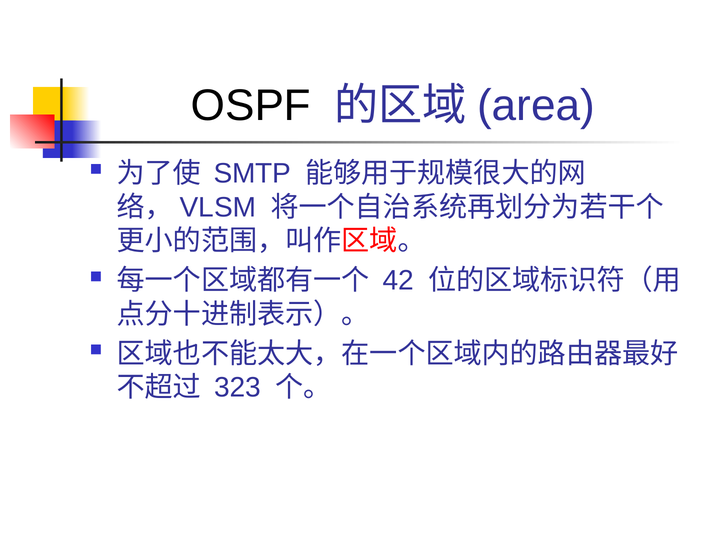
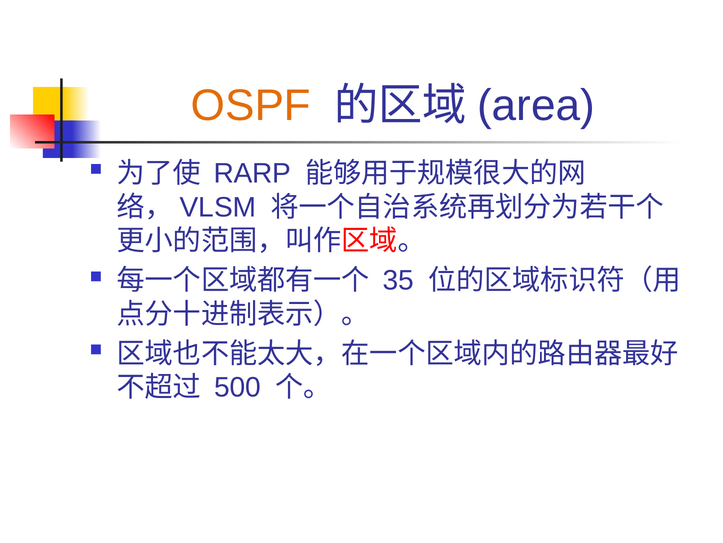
OSPF colour: black -> orange
SMTP: SMTP -> RARP
42: 42 -> 35
323: 323 -> 500
